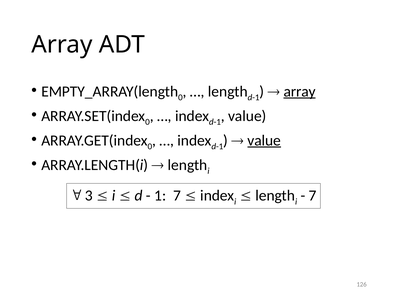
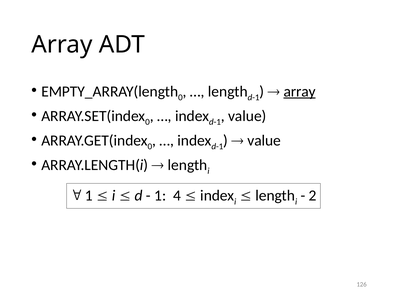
value at (264, 141) underline: present -> none
3 at (89, 196): 3 -> 1
1 7: 7 -> 4
7 at (313, 196): 7 -> 2
